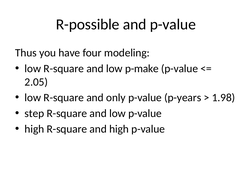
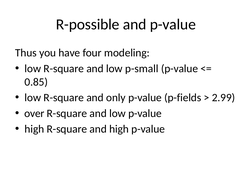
p-make: p-make -> p-small
2.05: 2.05 -> 0.85
p-years: p-years -> p-fields
1.98: 1.98 -> 2.99
step: step -> over
